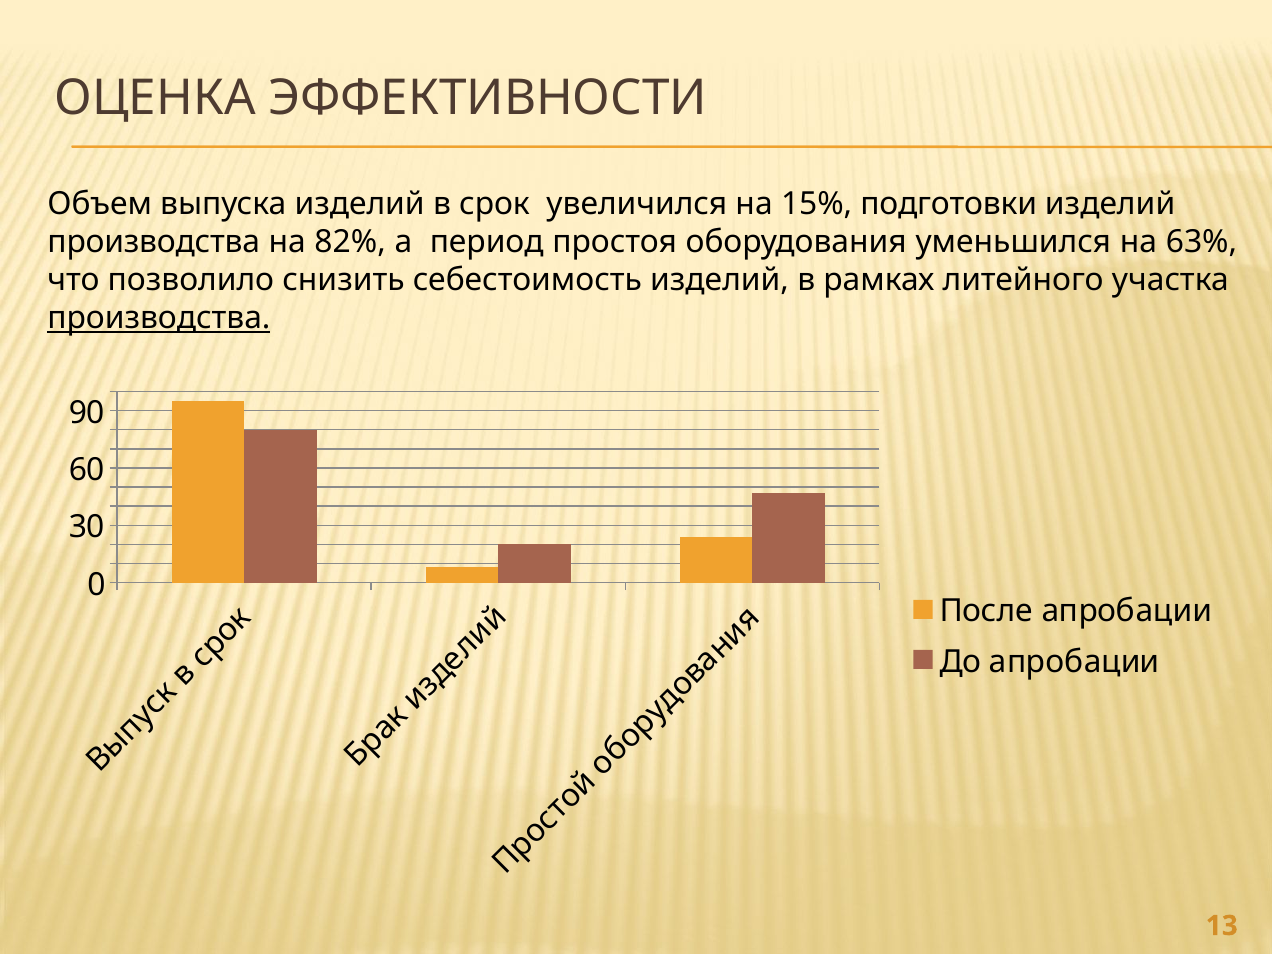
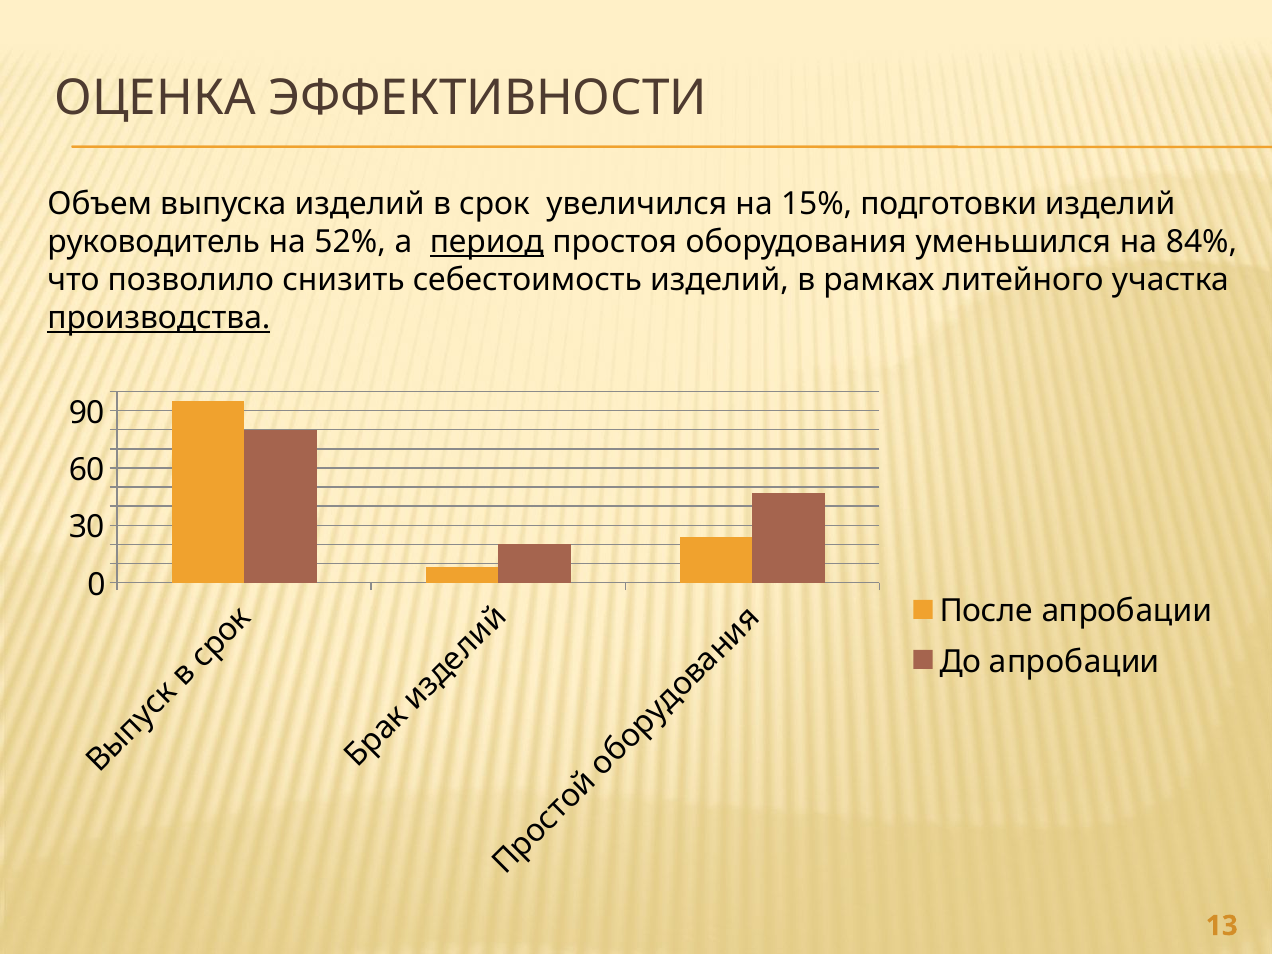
производства at (154, 242): производства -> руководитель
82%: 82% -> 52%
период underline: none -> present
63%: 63% -> 84%
